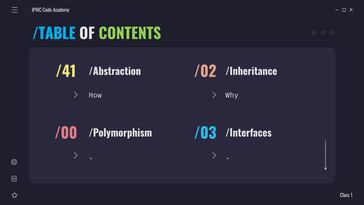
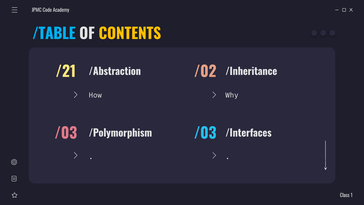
CONTENTS colour: light green -> yellow
/41: /41 -> /21
/00 at (66, 133): /00 -> /03
